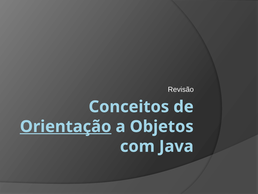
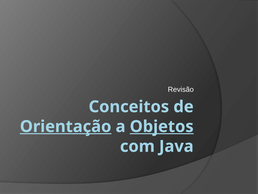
Objetos underline: none -> present
